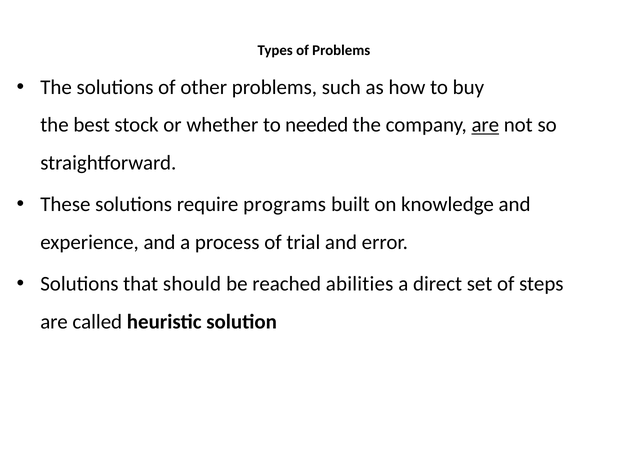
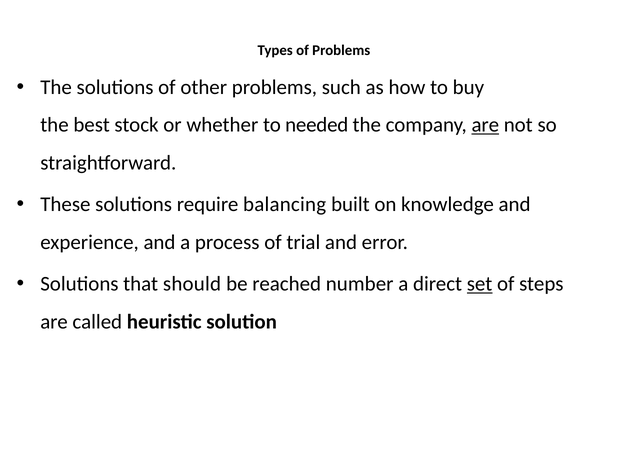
programs: programs -> balancing
abilities: abilities -> number
set underline: none -> present
